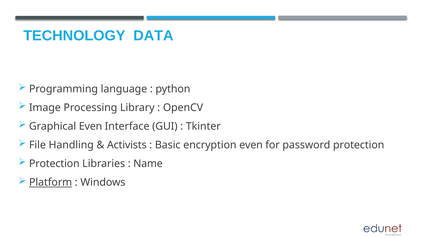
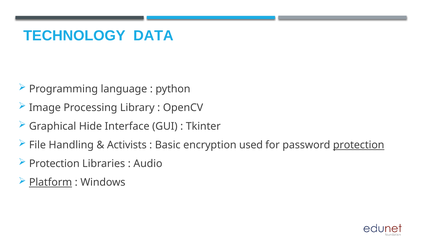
Graphical Even: Even -> Hide
encryption even: even -> used
protection at (359, 145) underline: none -> present
Name: Name -> Audio
